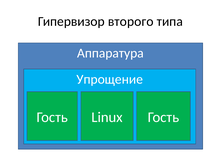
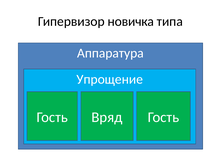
второго: второго -> новичка
Linux: Linux -> Вряд
